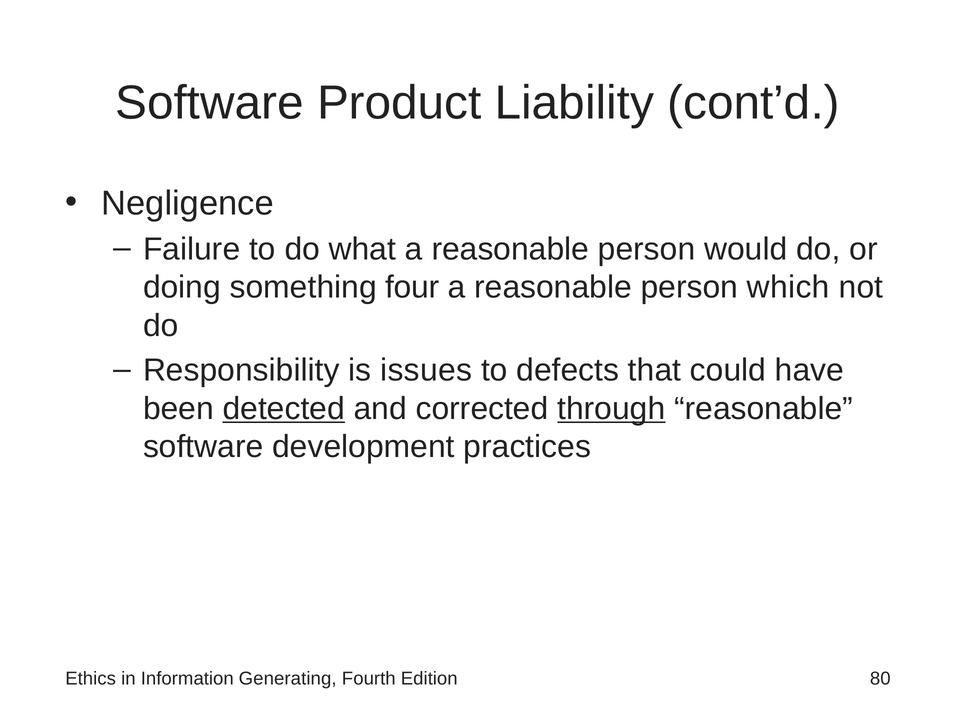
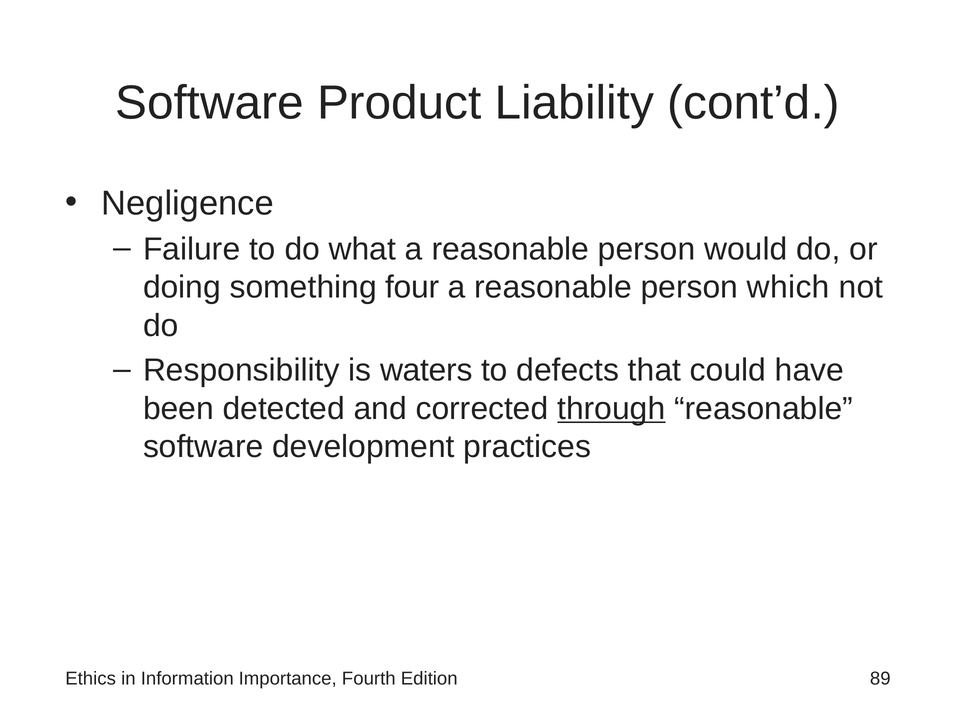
issues: issues -> waters
detected underline: present -> none
Generating: Generating -> Importance
80: 80 -> 89
